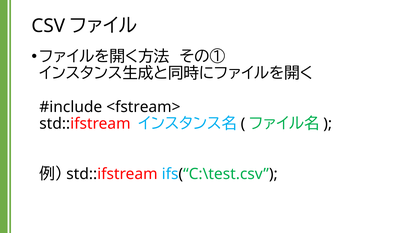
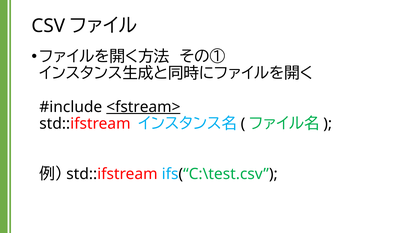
<fstream> underline: none -> present
